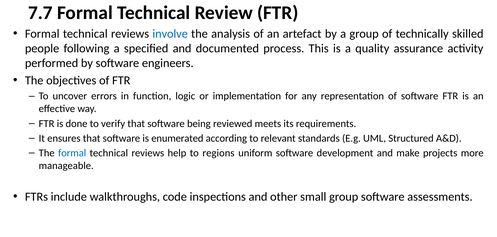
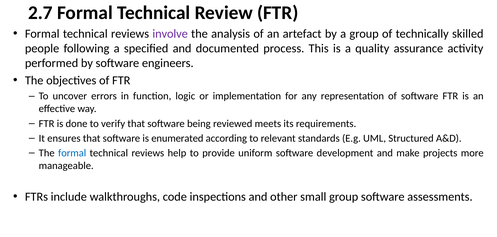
7.7: 7.7 -> 2.7
involve colour: blue -> purple
regions: regions -> provide
